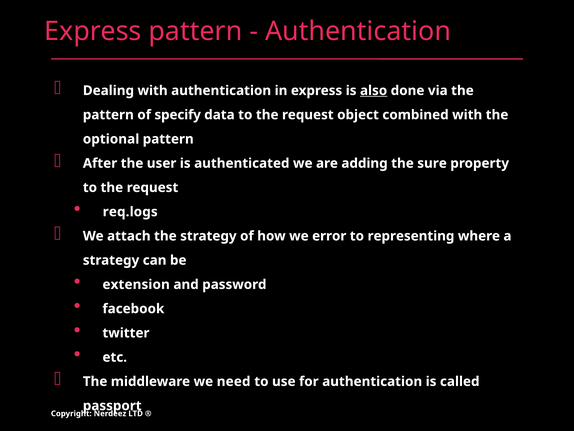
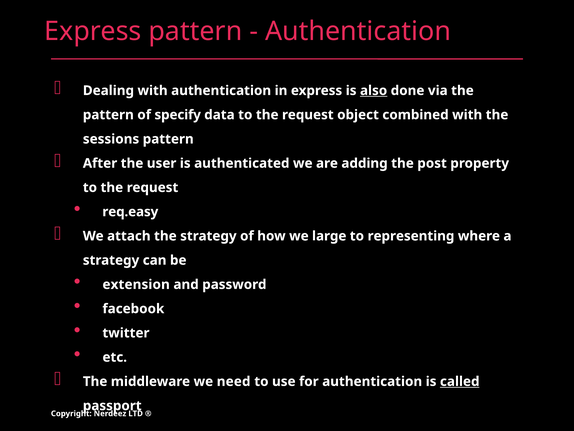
optional: optional -> sessions
sure: sure -> post
req.logs: req.logs -> req.easy
error: error -> large
called underline: none -> present
